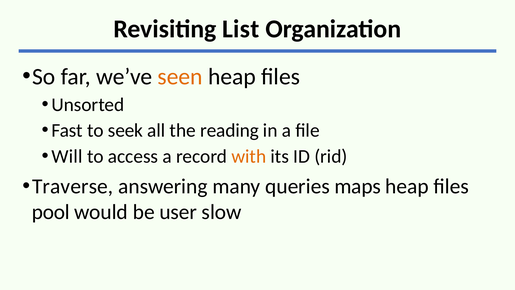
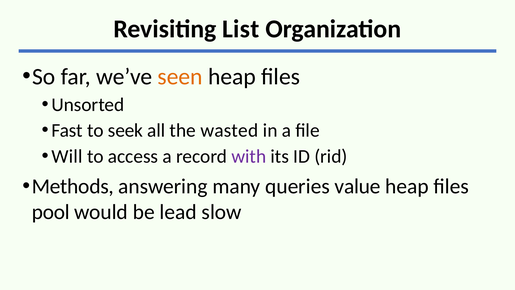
reading: reading -> wasted
with colour: orange -> purple
Traverse: Traverse -> Methods
maps: maps -> value
user: user -> lead
